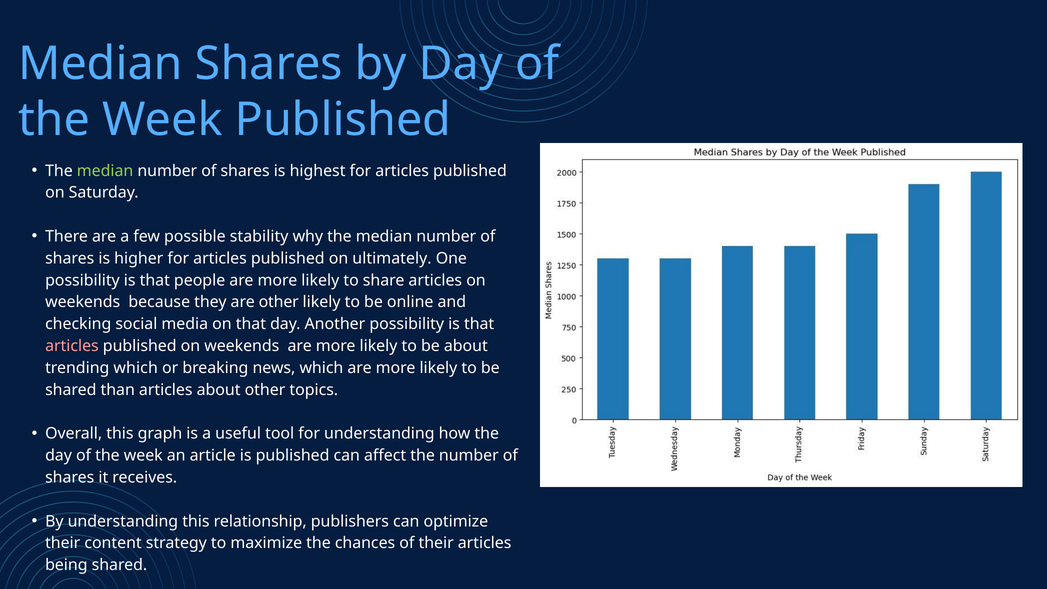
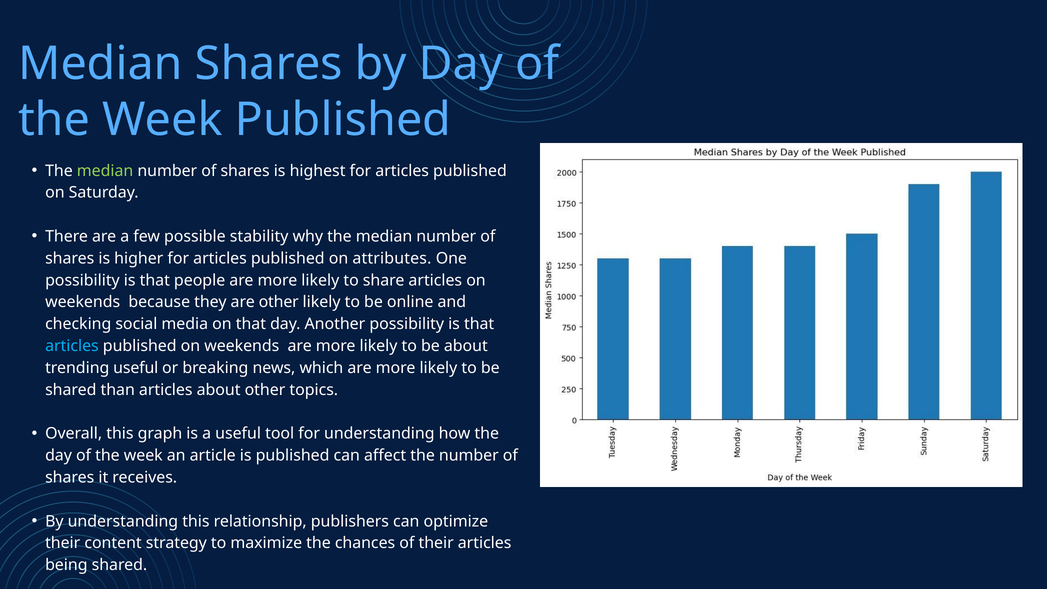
ultimately: ultimately -> attributes
articles at (72, 346) colour: pink -> light blue
trending which: which -> useful
